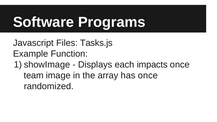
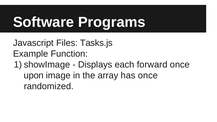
impacts: impacts -> forward
team: team -> upon
